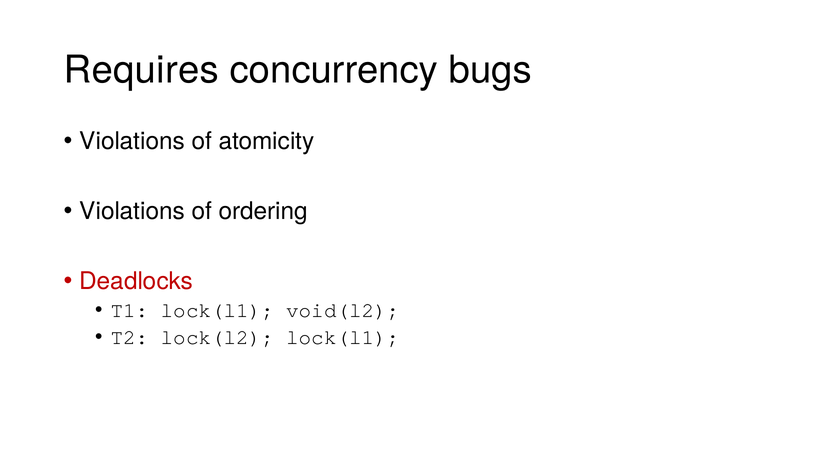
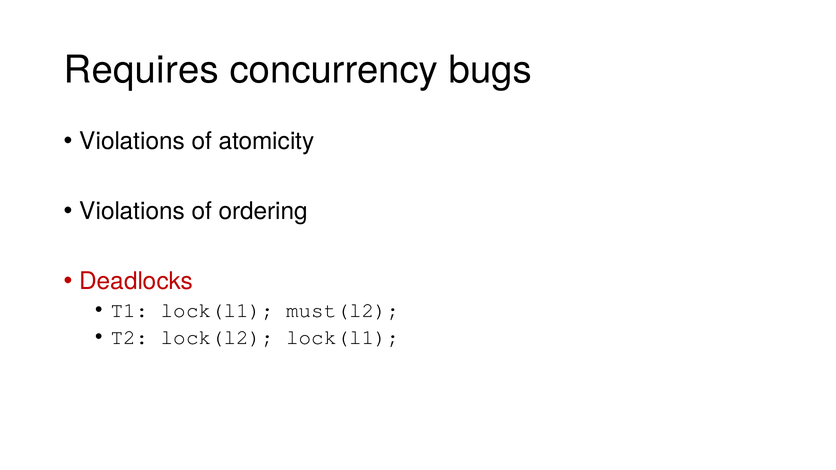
void(l2: void(l2 -> must(l2
